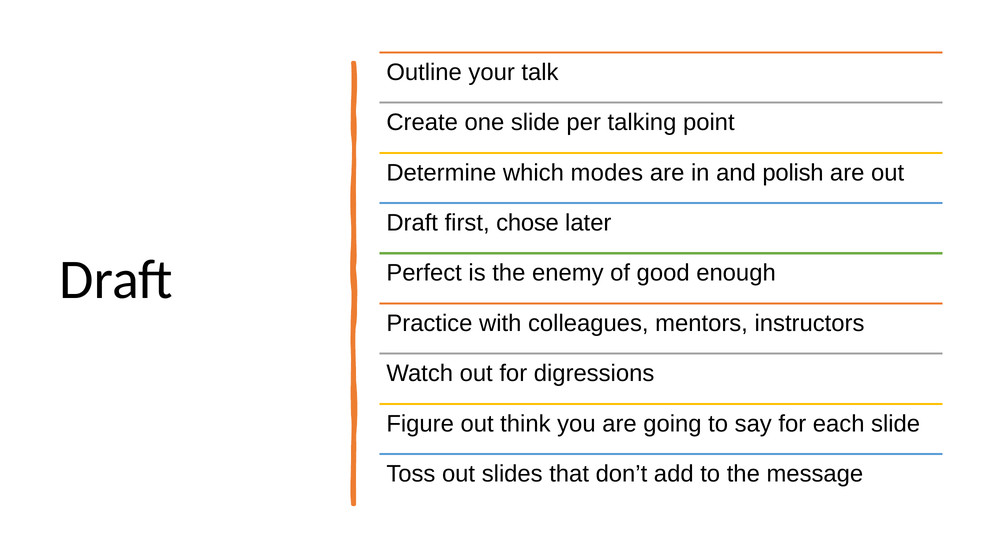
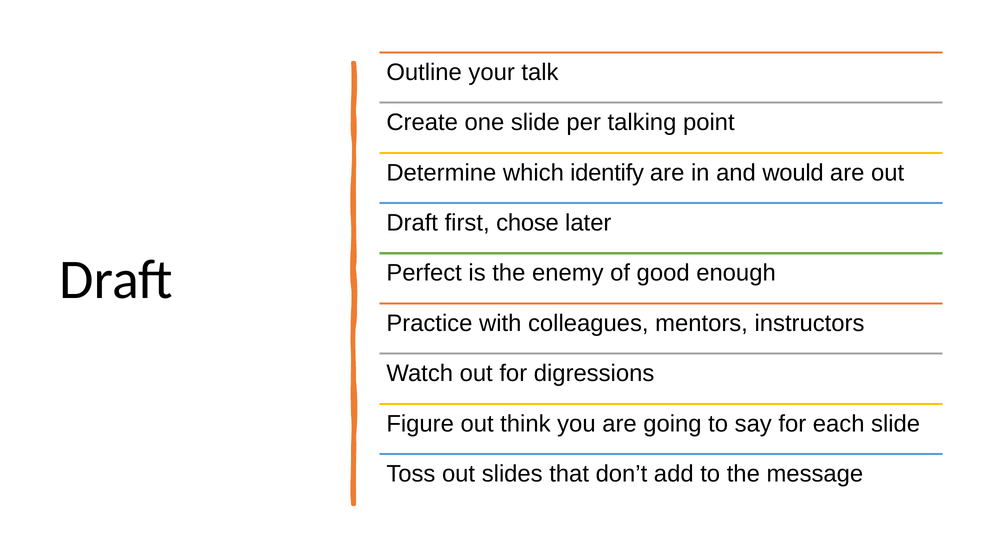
modes: modes -> identify
polish: polish -> would
